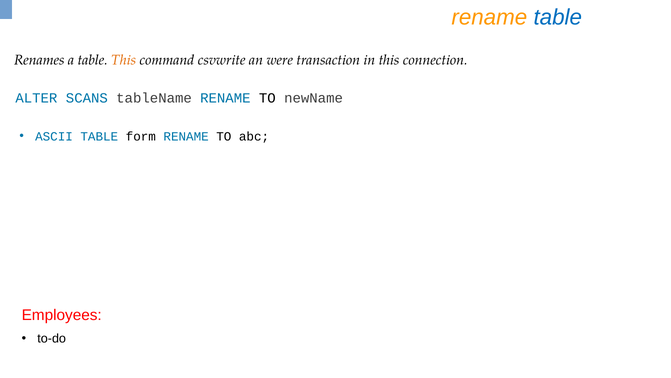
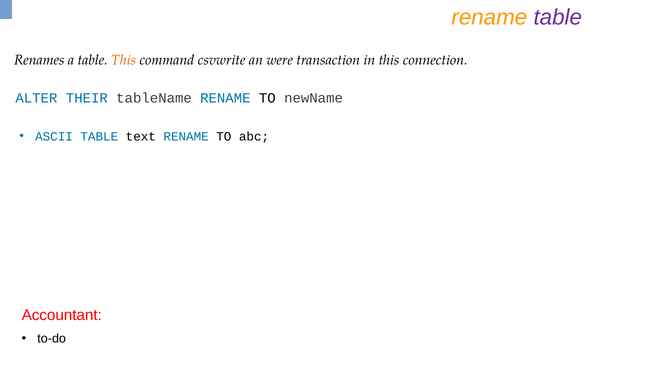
table at (558, 17) colour: blue -> purple
SCANS: SCANS -> THEIR
form: form -> text
Employees: Employees -> Accountant
